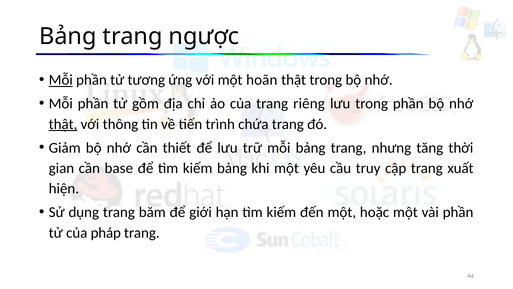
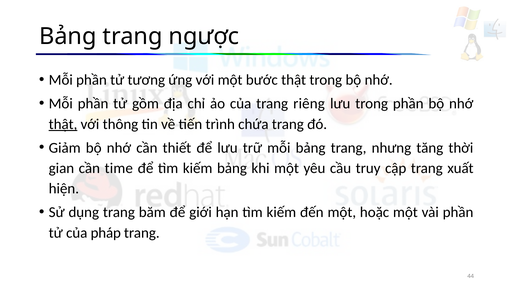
Mỗi at (61, 80) underline: present -> none
hoãn: hoãn -> bước
base: base -> time
